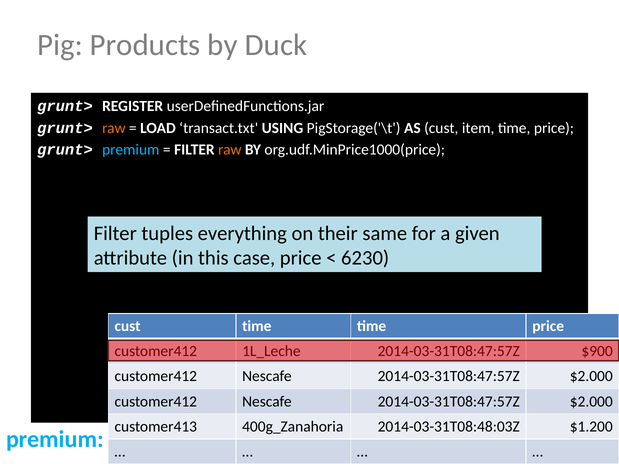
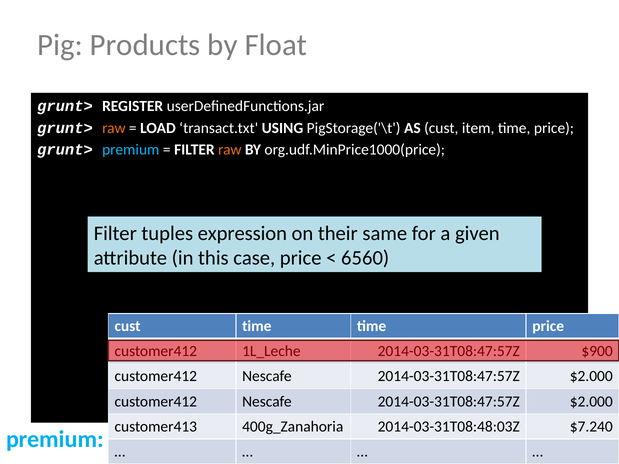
Duck: Duck -> Float
everything: everything -> expression
6230: 6230 -> 6560
$1.200: $1.200 -> $7.240
